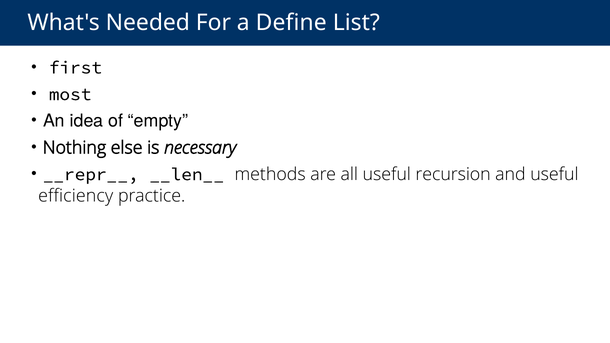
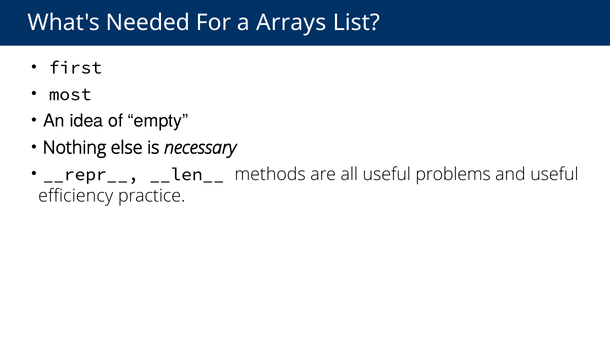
Define: Define -> Arrays
recursion: recursion -> problems
